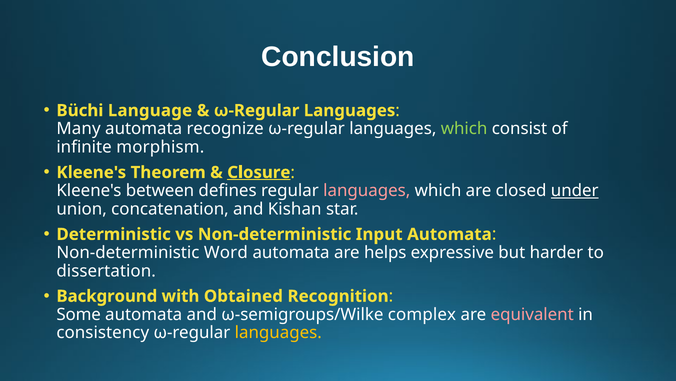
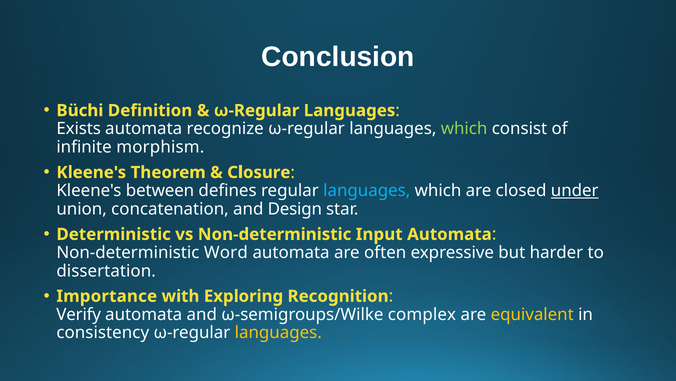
Language: Language -> Definition
Many: Many -> Exists
Closure underline: present -> none
languages at (367, 190) colour: pink -> light blue
Kishan: Kishan -> Design
helps: helps -> often
Background: Background -> Importance
Obtained: Obtained -> Exploring
Some: Some -> Verify
equivalent colour: pink -> yellow
